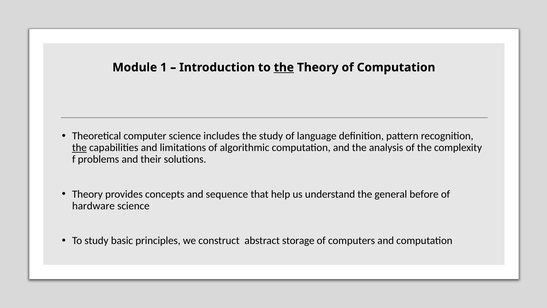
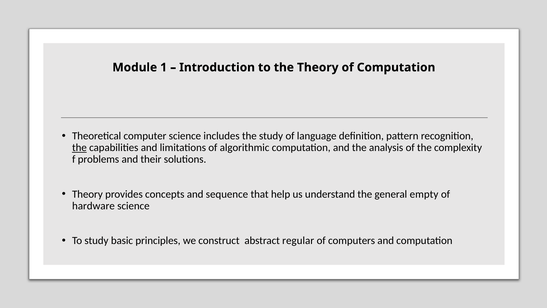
the at (284, 67) underline: present -> none
before: before -> empty
storage: storage -> regular
